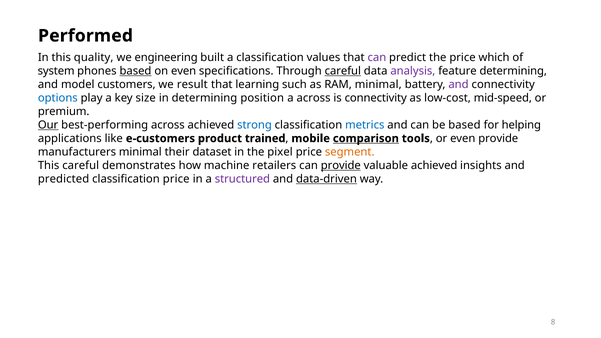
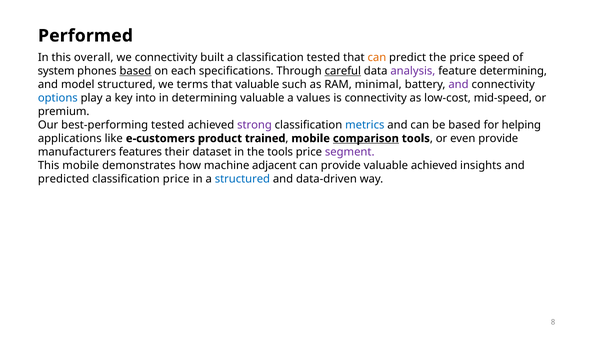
quality: quality -> overall
we engineering: engineering -> connectivity
classification values: values -> tested
can at (377, 57) colour: purple -> orange
which: which -> speed
on even: even -> each
model customers: customers -> structured
result: result -> terms
that learning: learning -> valuable
size: size -> into
determining position: position -> valuable
a across: across -> values
Our underline: present -> none
best-performing across: across -> tested
strong colour: blue -> purple
manufacturers minimal: minimal -> features
the pixel: pixel -> tools
segment colour: orange -> purple
This careful: careful -> mobile
retailers: retailers -> adjacent
provide at (341, 166) underline: present -> none
structured at (242, 179) colour: purple -> blue
data-driven underline: present -> none
